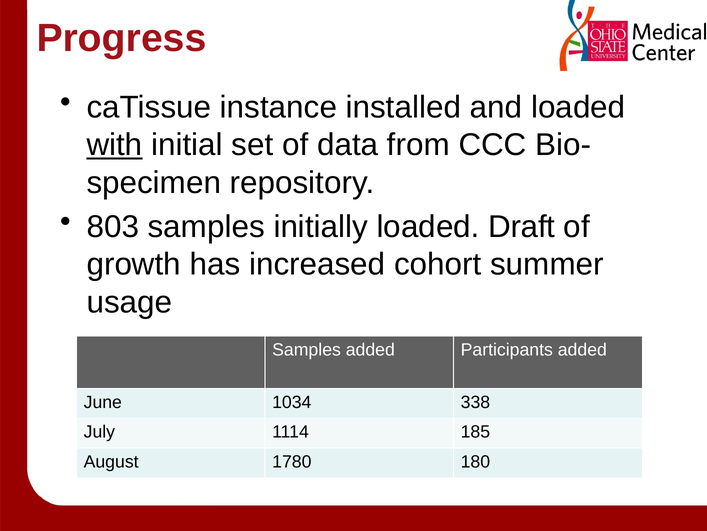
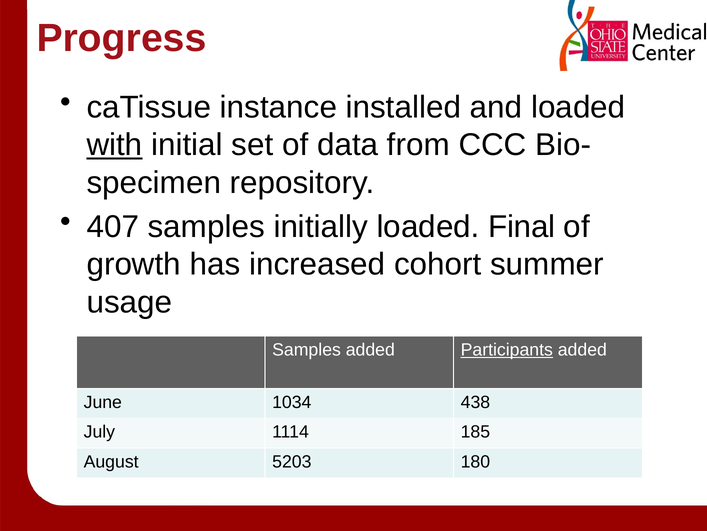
803: 803 -> 407
Draft: Draft -> Final
Participants underline: none -> present
338: 338 -> 438
1780: 1780 -> 5203
